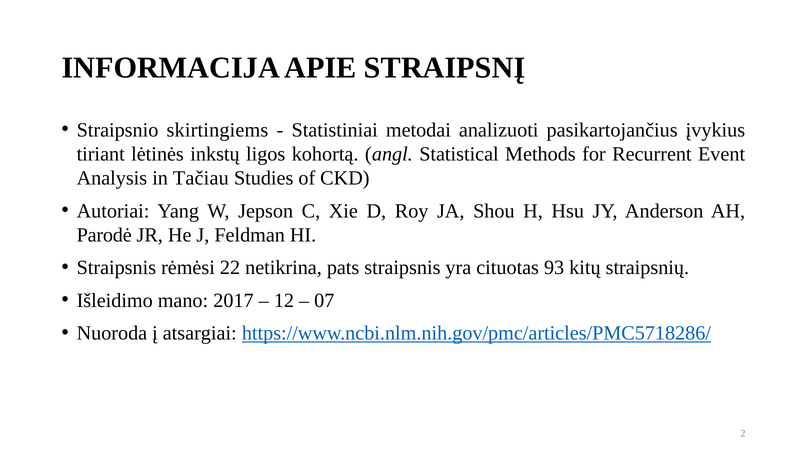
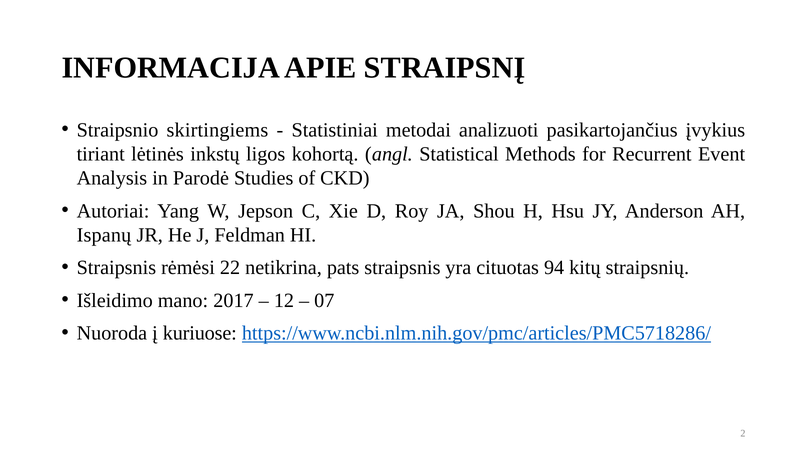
Tačiau: Tačiau -> Parodė
Parodė: Parodė -> Ispanų
93: 93 -> 94
atsargiai: atsargiai -> kuriuose
